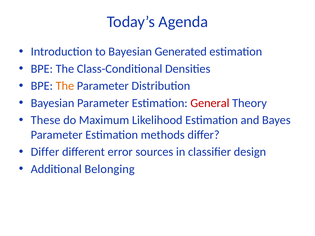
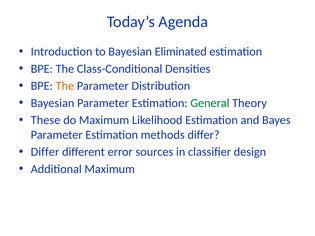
Generated: Generated -> Eliminated
General colour: red -> green
Additional Belonging: Belonging -> Maximum
